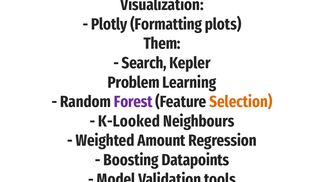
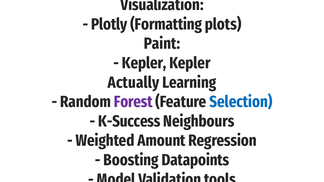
Them: Them -> Paint
Search at (144, 63): Search -> Kepler
Problem: Problem -> Actually
Selection colour: orange -> blue
K-Looked: K-Looked -> K-Success
